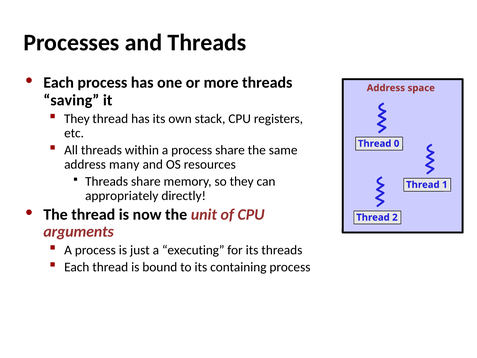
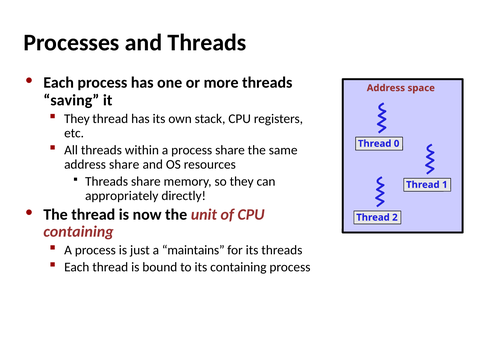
address many: many -> share
arguments at (79, 232): arguments -> containing
executing: executing -> maintains
